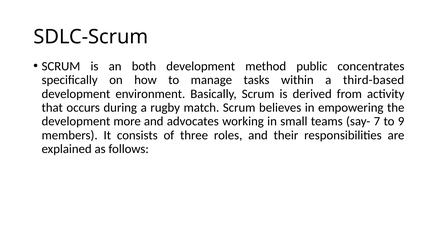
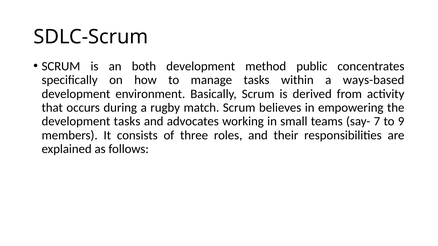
third-based: third-based -> ways-based
development more: more -> tasks
